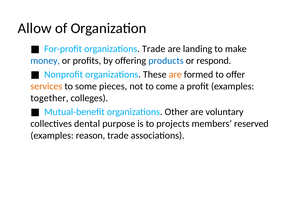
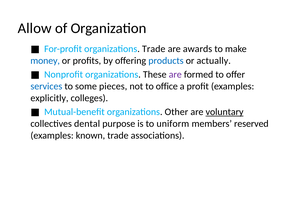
landing: landing -> awards
respond: respond -> actually
are at (175, 75) colour: orange -> purple
services colour: orange -> blue
come: come -> office
together: together -> explicitly
voluntary underline: none -> present
projects: projects -> uniform
reason: reason -> known
